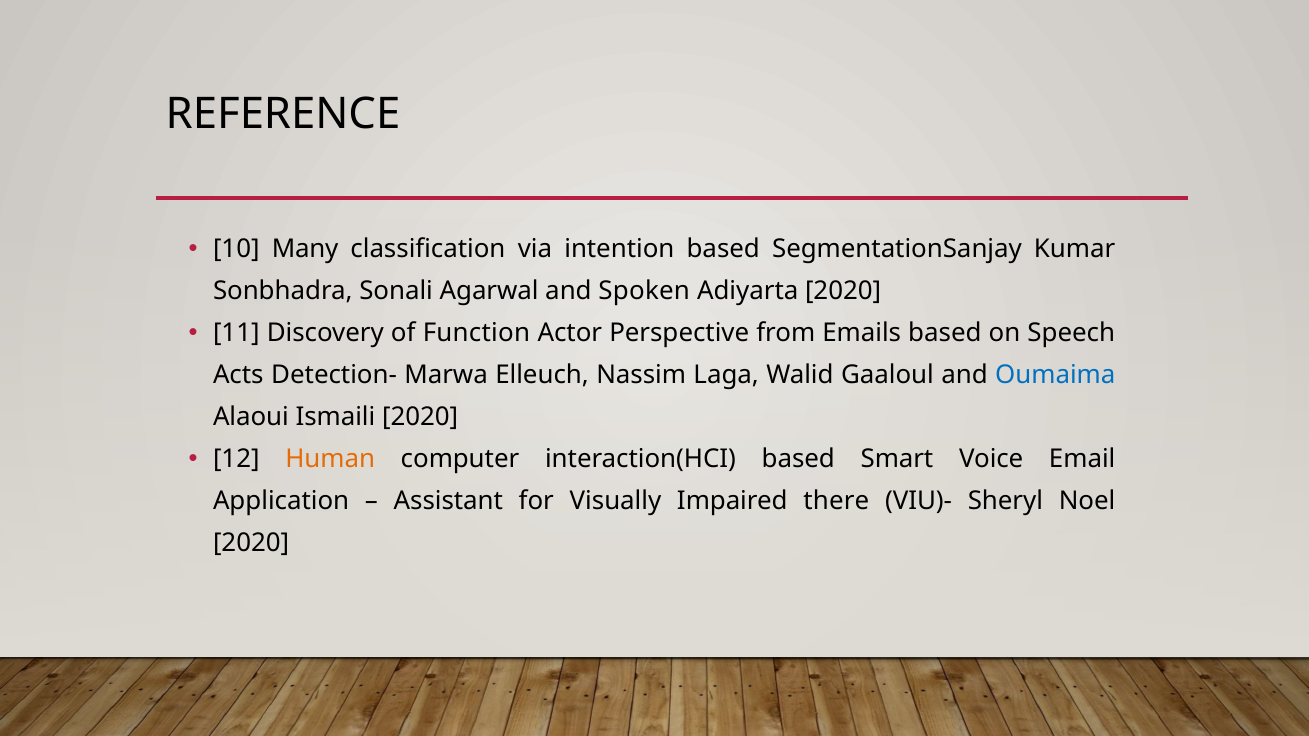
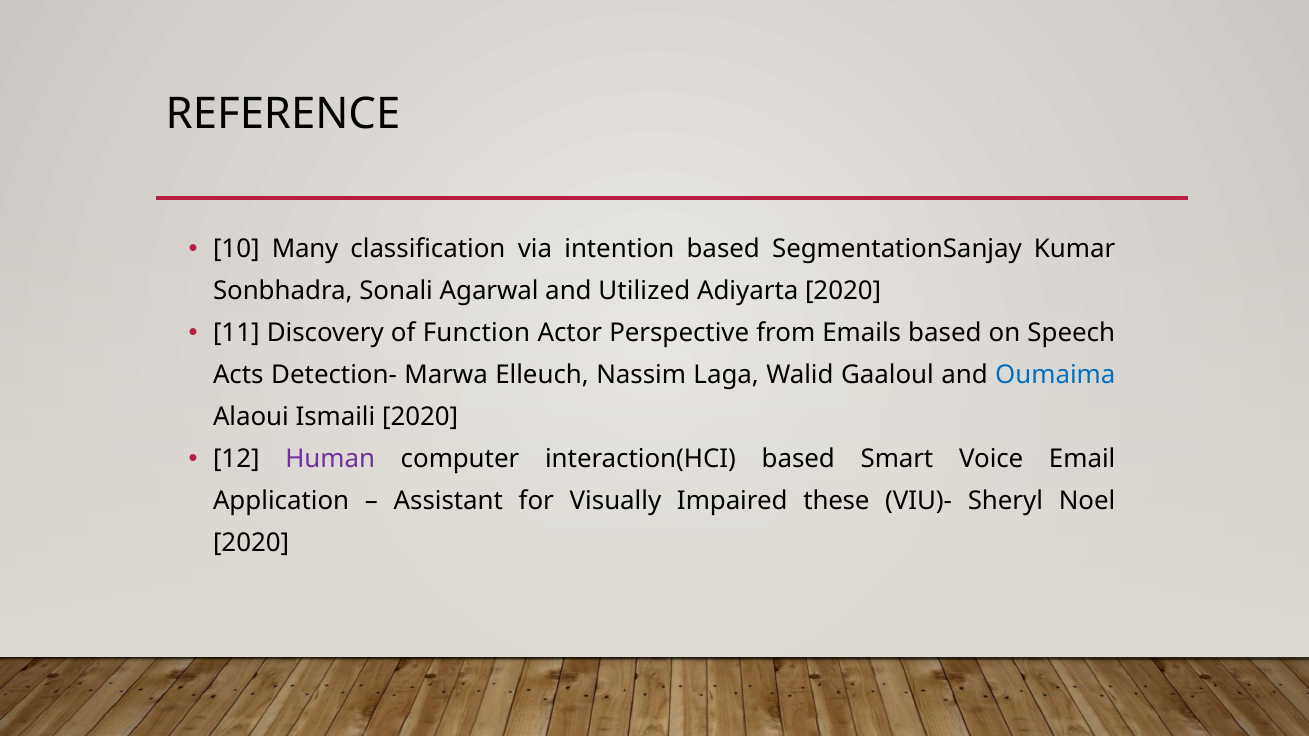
Spoken: Spoken -> Utilized
Human colour: orange -> purple
there: there -> these
